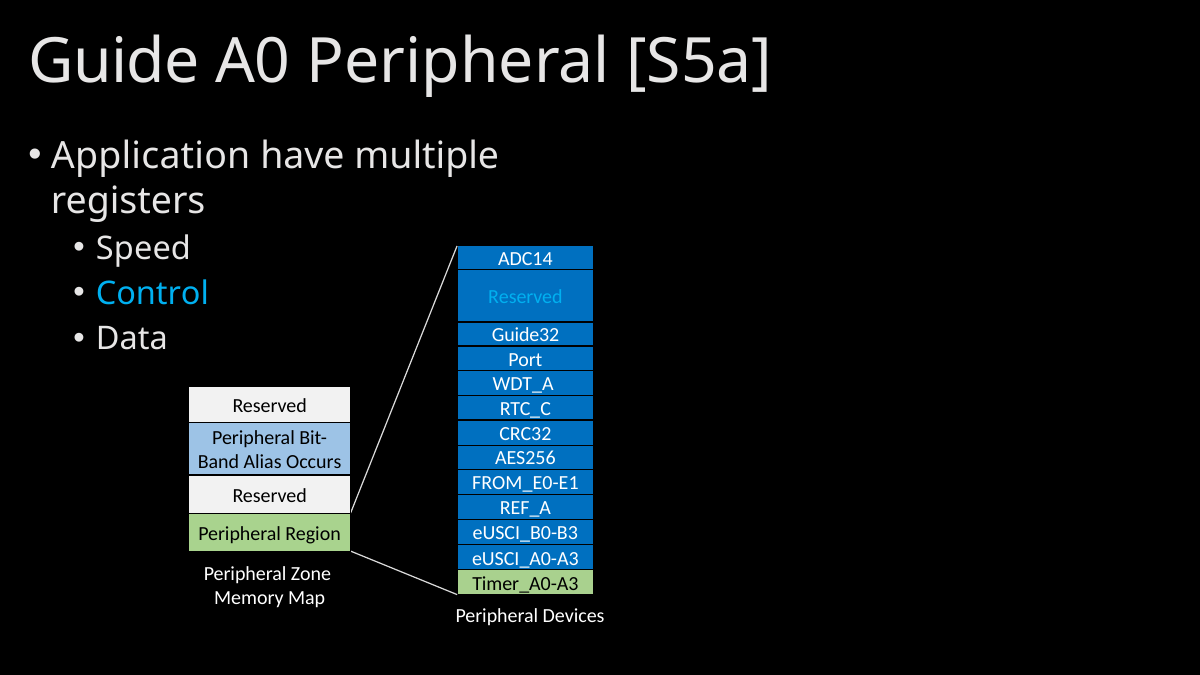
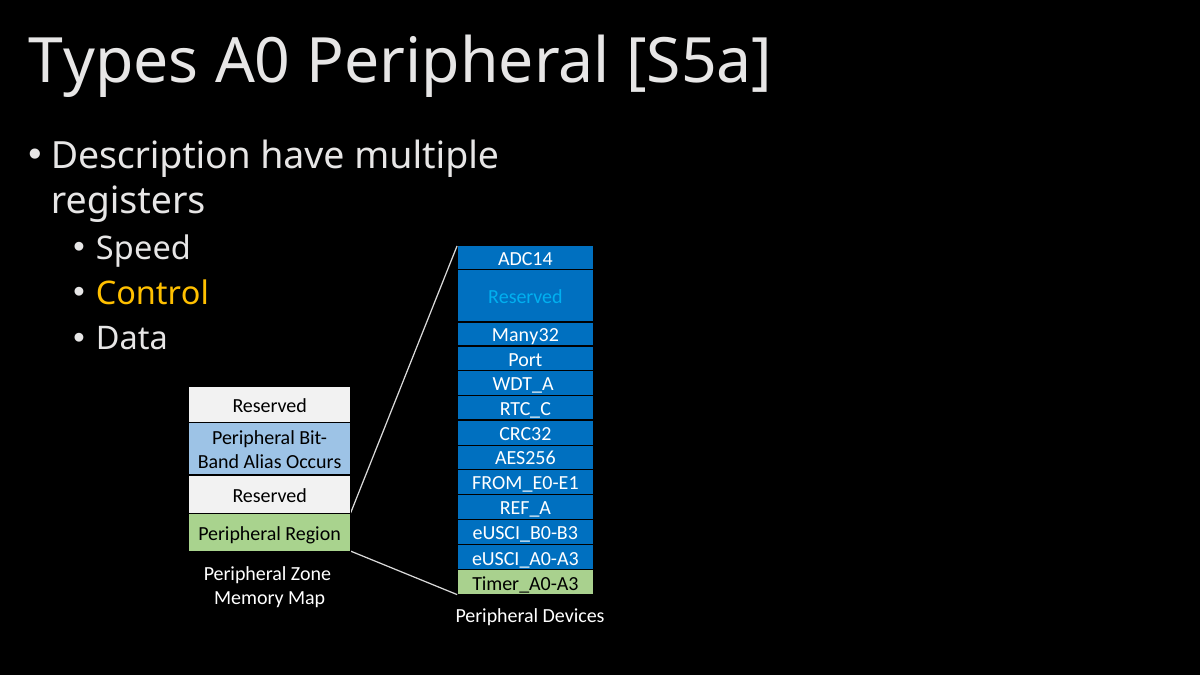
Guide: Guide -> Types
Application: Application -> Description
Control colour: light blue -> yellow
Guide32: Guide32 -> Many32
